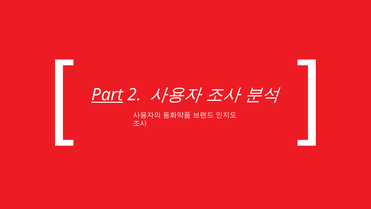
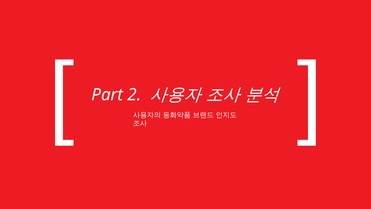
Part underline: present -> none
